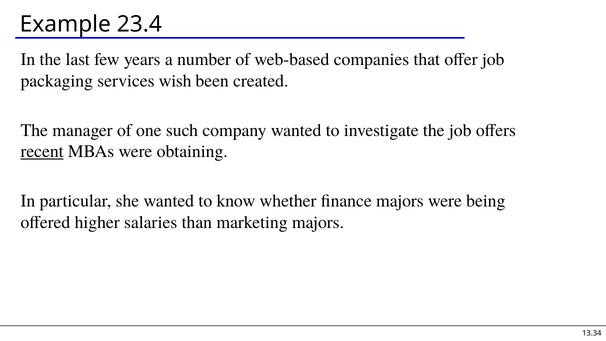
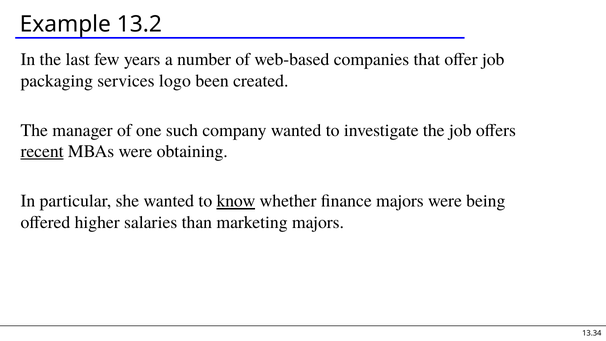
23.4: 23.4 -> 13.2
wish: wish -> logo
know underline: none -> present
